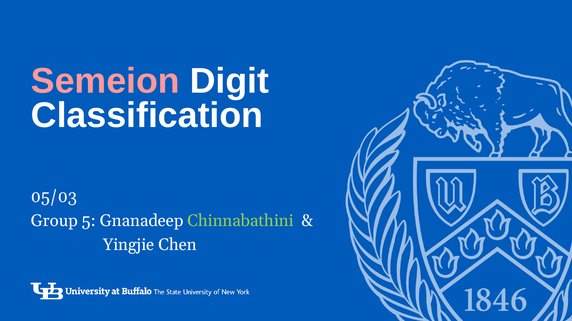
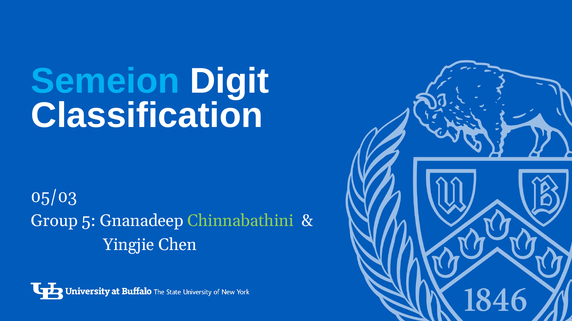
Semeion colour: pink -> light blue
